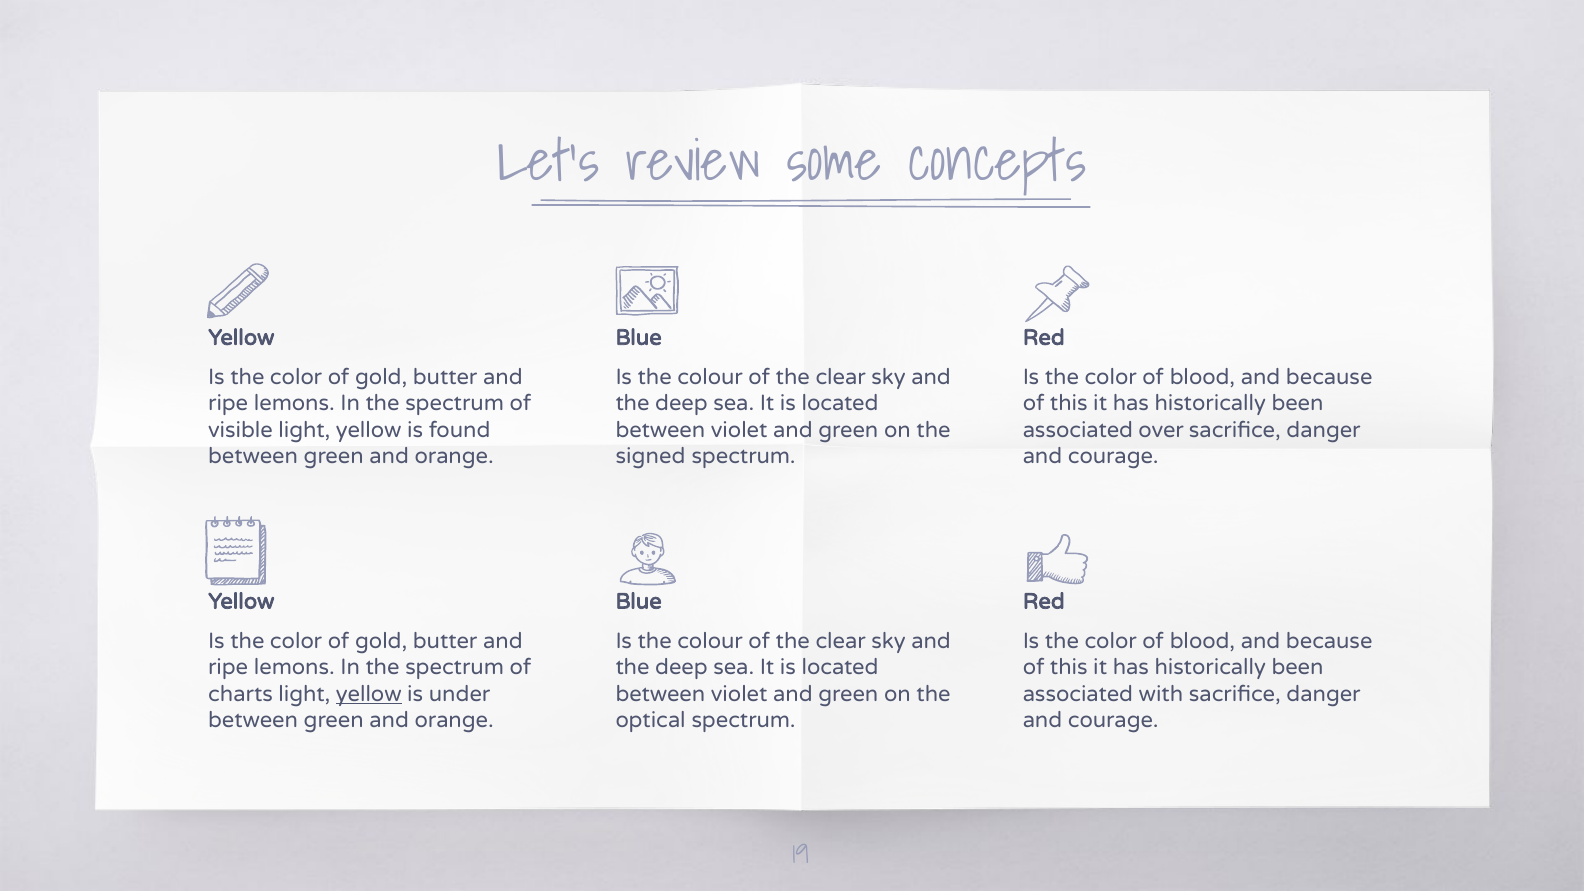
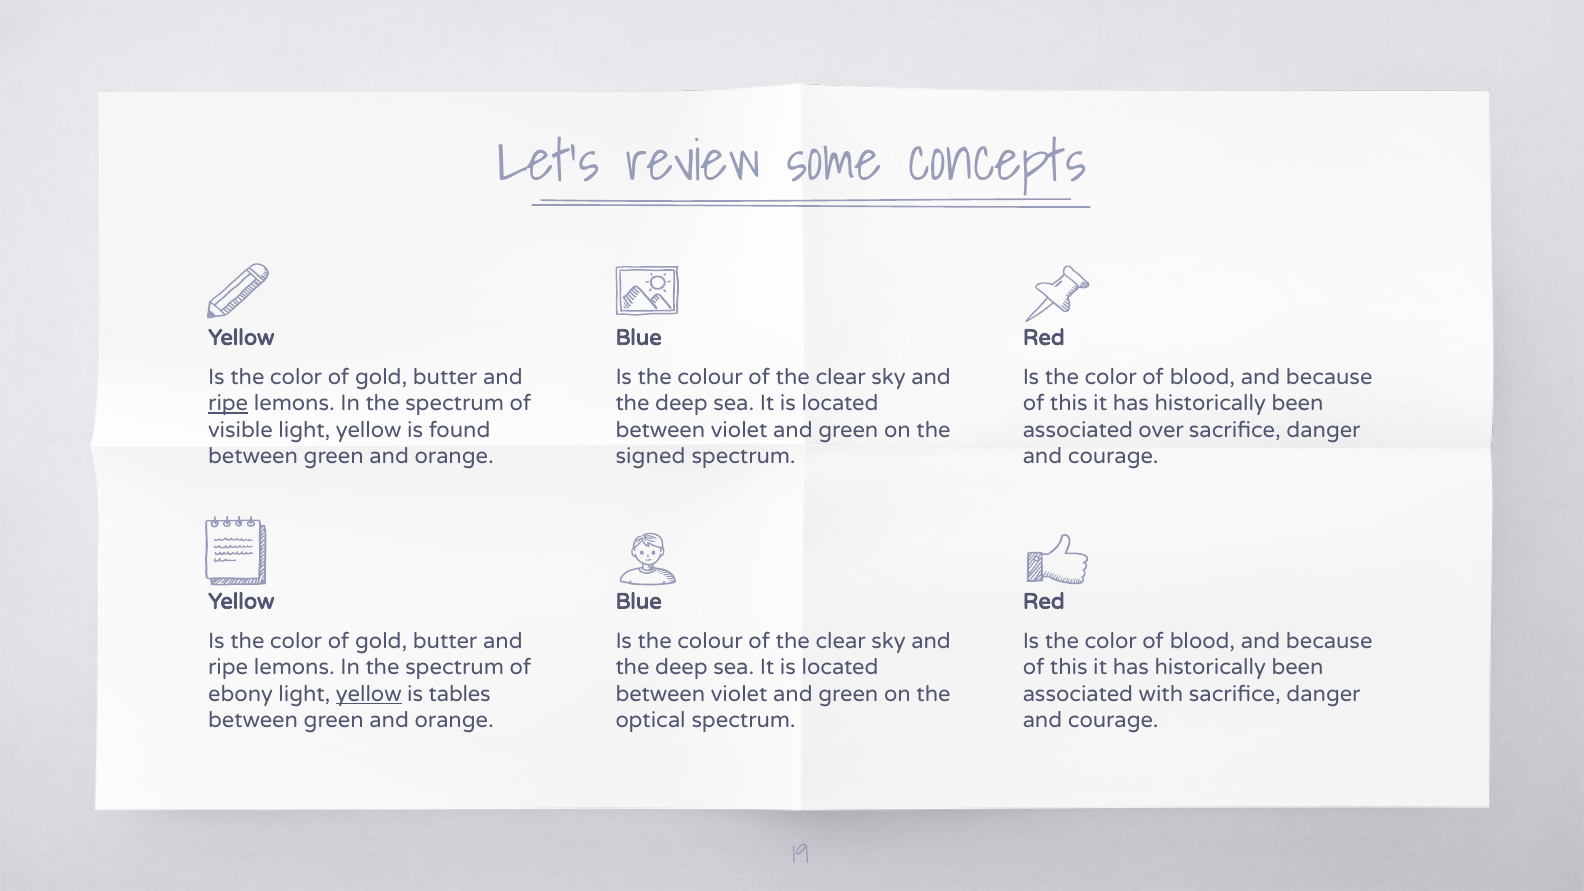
ripe at (228, 404) underline: none -> present
charts: charts -> ebony
under: under -> tables
